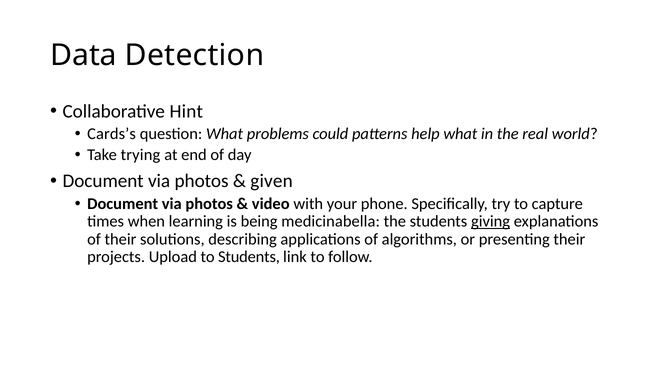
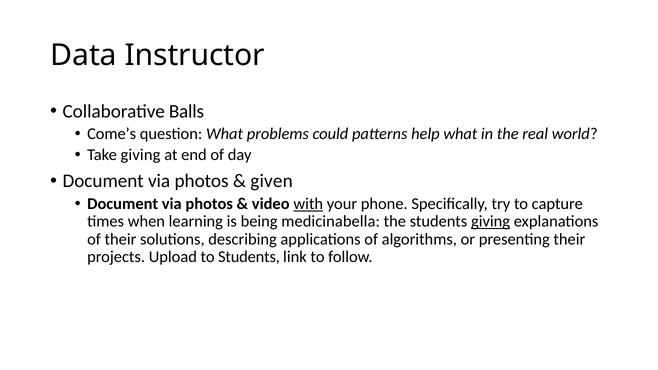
Detection: Detection -> Instructor
Hint: Hint -> Balls
Cards’s: Cards’s -> Come’s
Take trying: trying -> giving
with underline: none -> present
